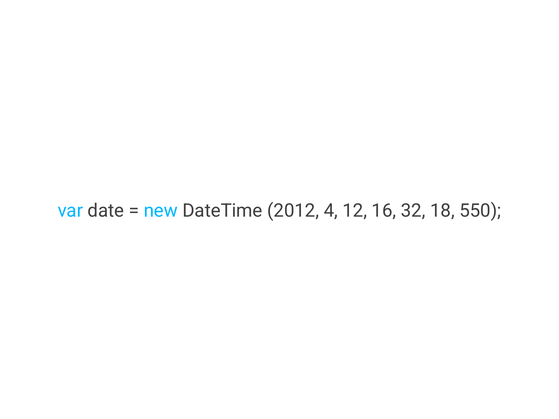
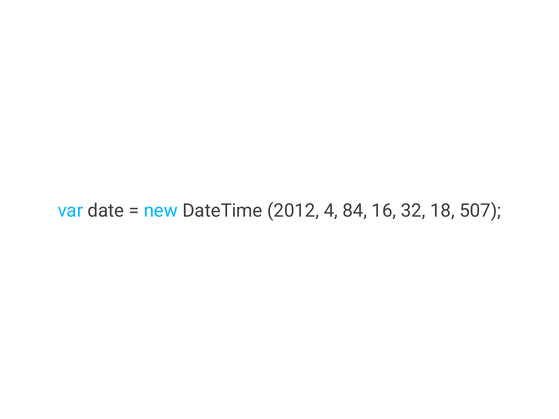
12: 12 -> 84
550: 550 -> 507
